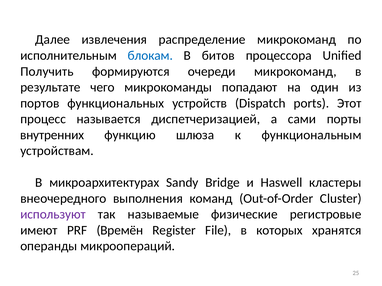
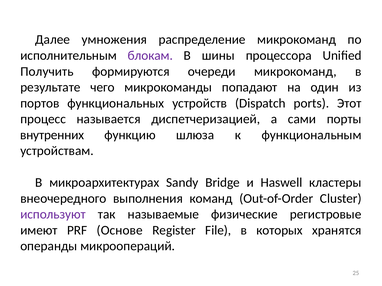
извлечения: извлечения -> умножения
блокам colour: blue -> purple
битов: битов -> шины
Времён: Времён -> Основе
